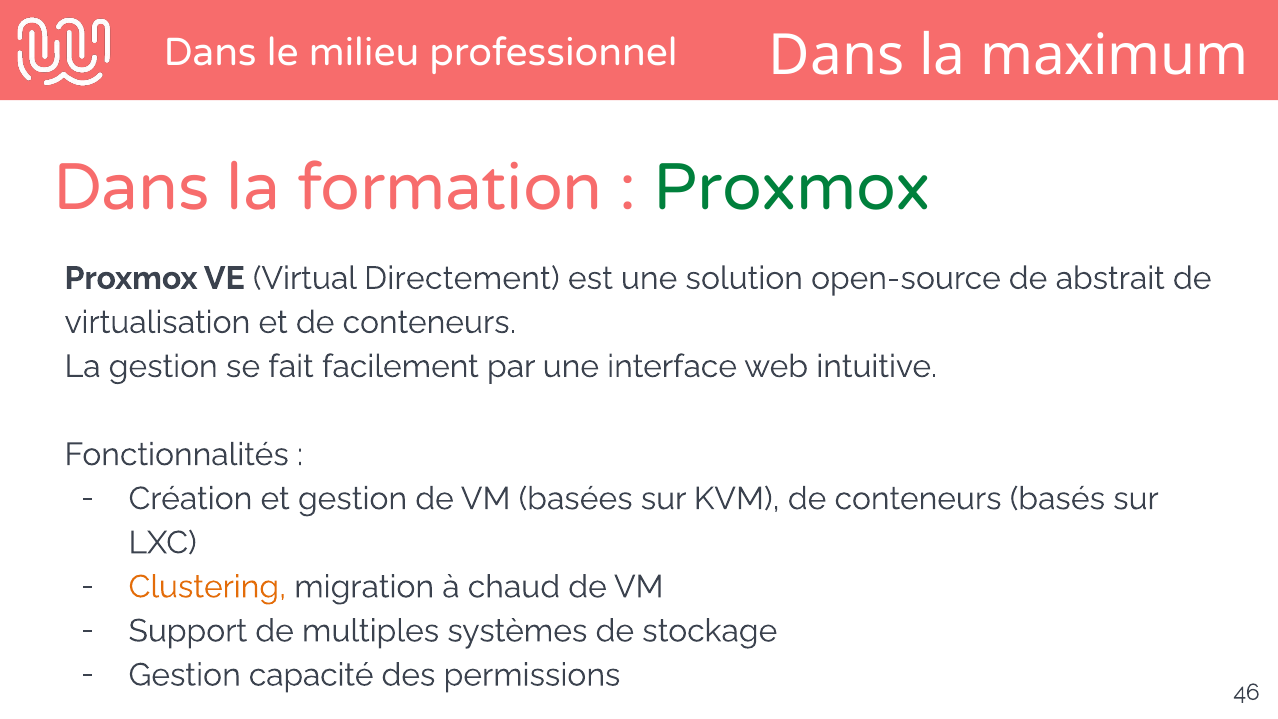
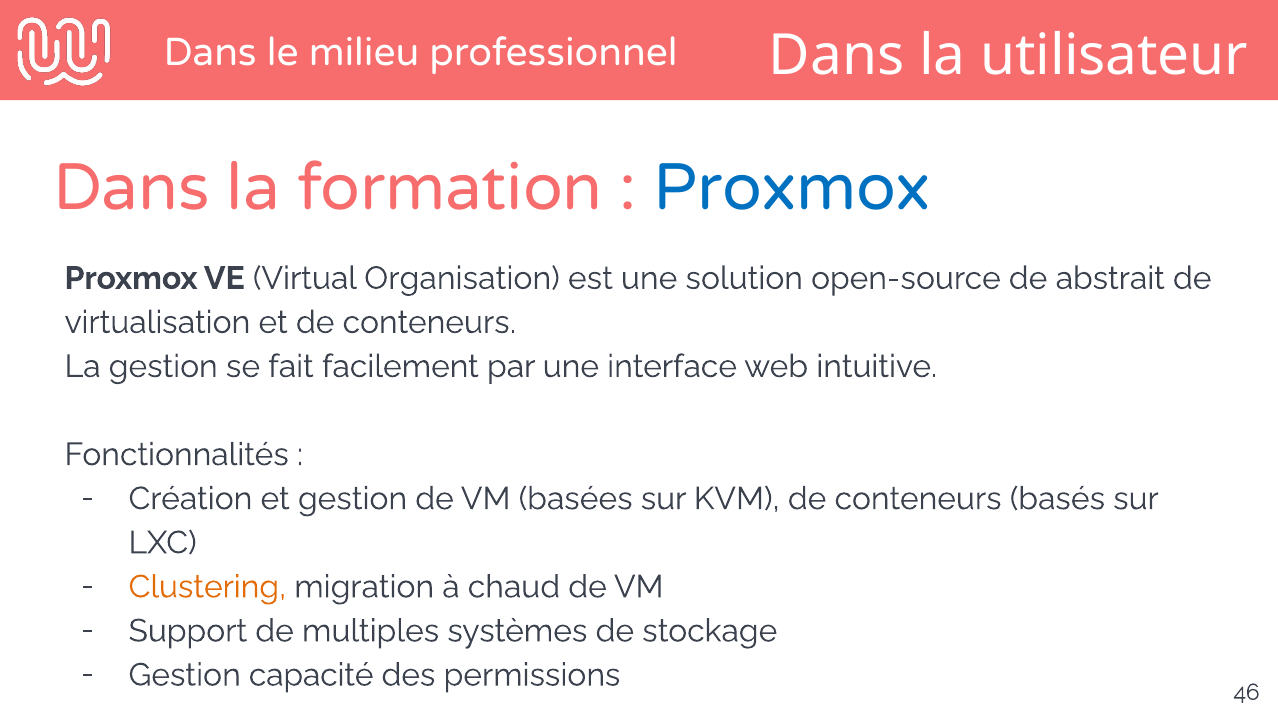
maximum: maximum -> utilisateur
Proxmox at (793, 188) colour: green -> blue
Directement: Directement -> Organisation
